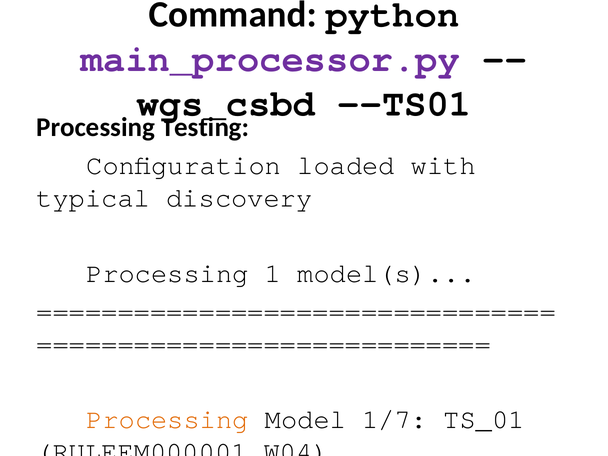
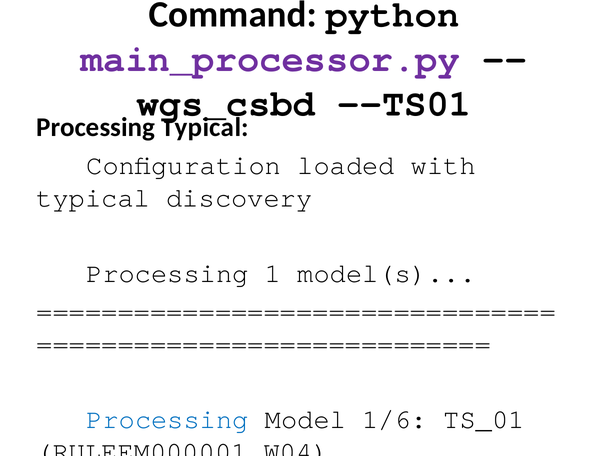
Processing Testing: Testing -> Typical
Processing at (167, 419) colour: orange -> blue
1/7: 1/7 -> 1/6
